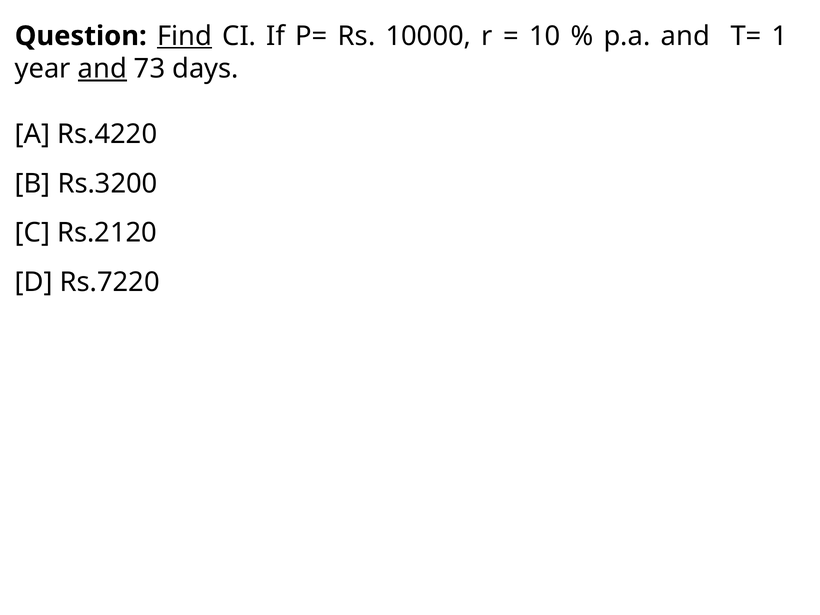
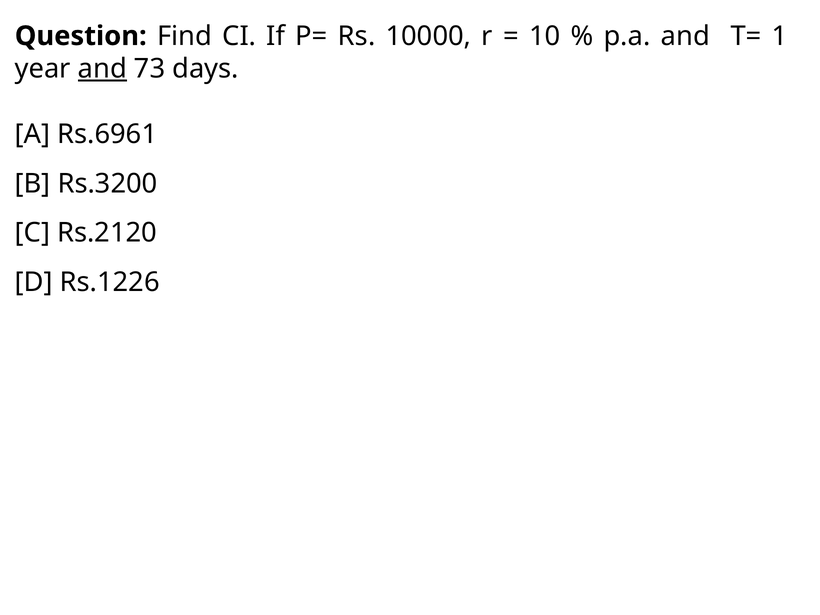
Find underline: present -> none
Rs.4220: Rs.4220 -> Rs.6961
Rs.7220: Rs.7220 -> Rs.1226
